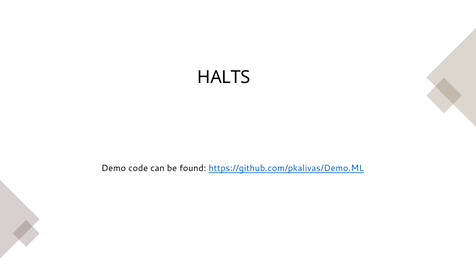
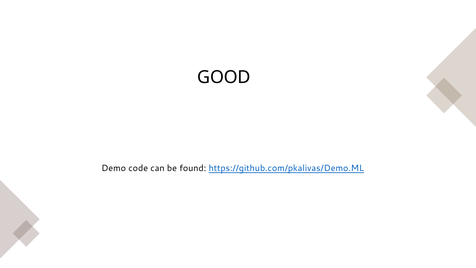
HALTS: HALTS -> GOOD
